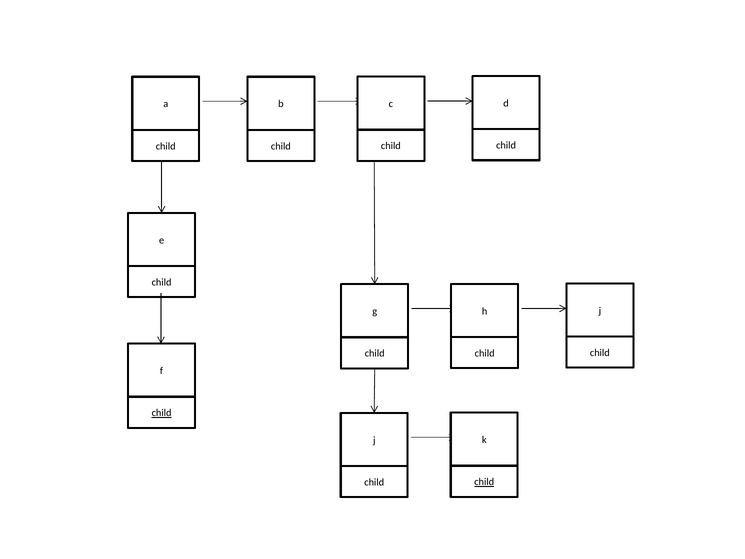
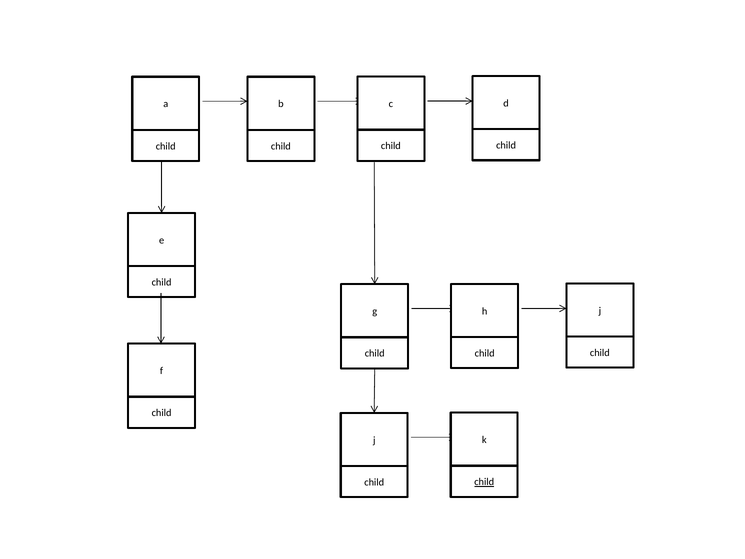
child at (162, 413) underline: present -> none
